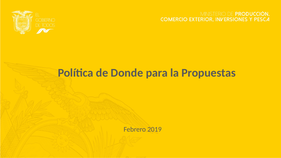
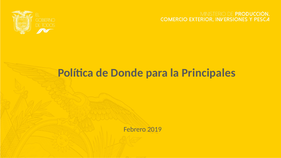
Propuestas: Propuestas -> Principales
